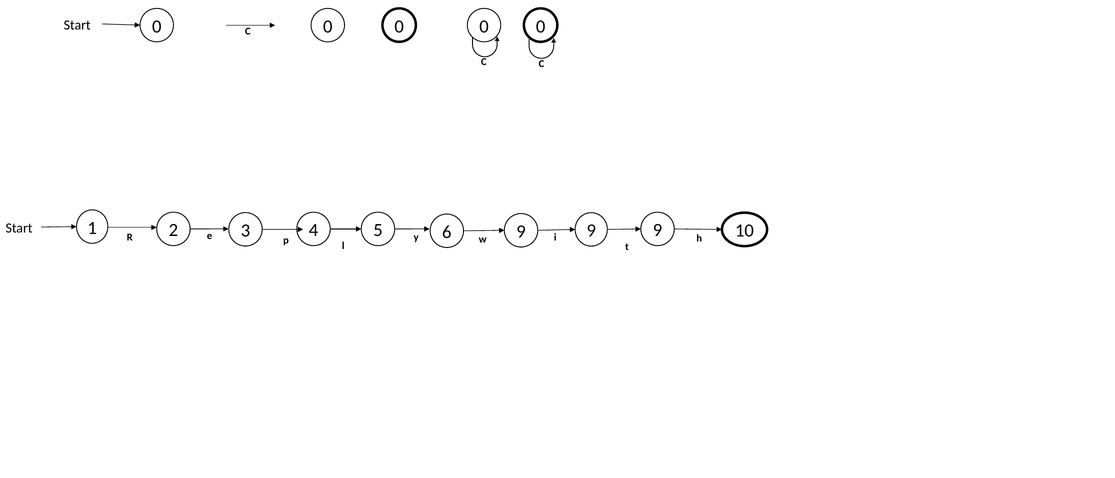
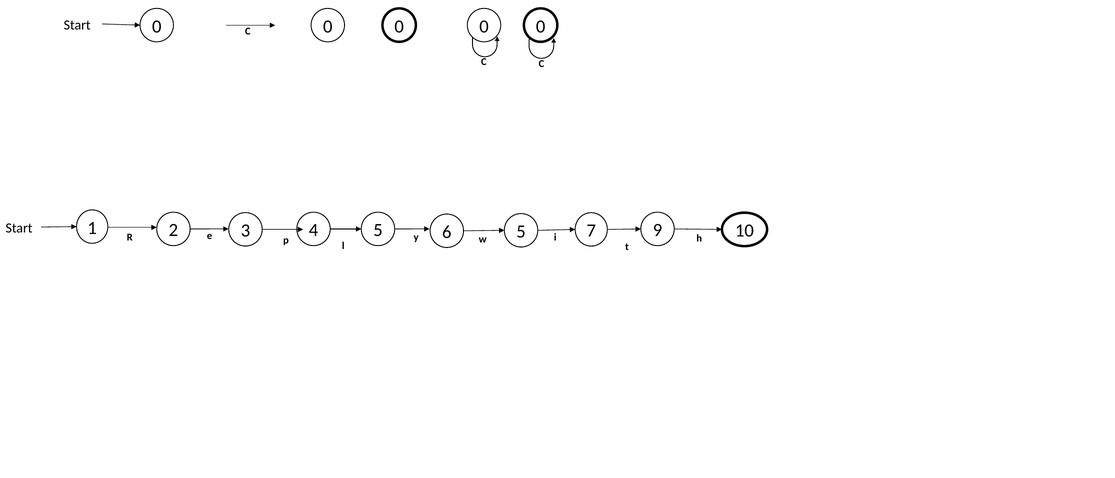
w 9: 9 -> 5
i 9: 9 -> 7
